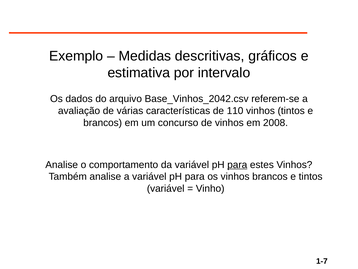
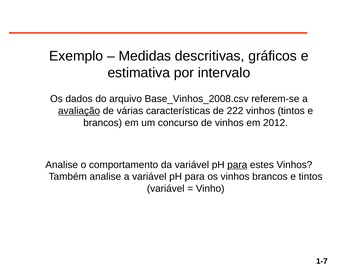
Base_Vinhos_2042.csv: Base_Vinhos_2042.csv -> Base_Vinhos_2008.csv
avaliação underline: none -> present
110: 110 -> 222
2008: 2008 -> 2012
